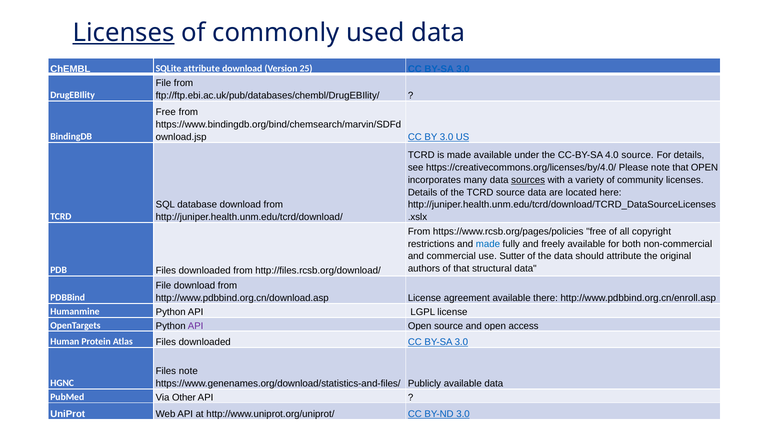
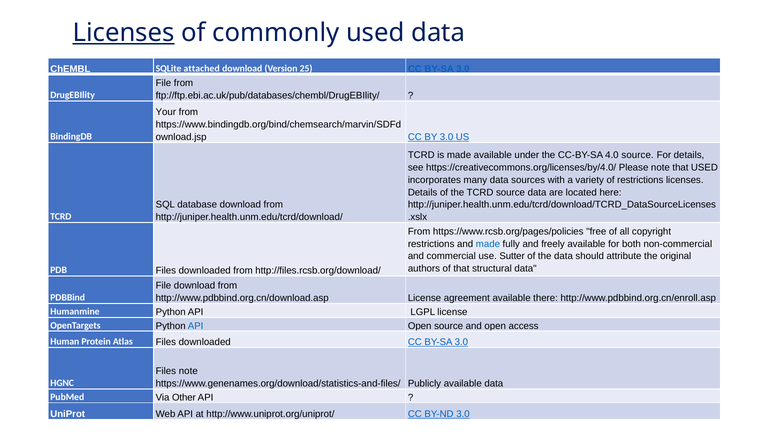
SQLite attribute: attribute -> attached
Free at (166, 112): Free -> Your
that OPEN: OPEN -> USED
sources underline: present -> none
of community: community -> restrictions
API at (196, 326) colour: purple -> blue
